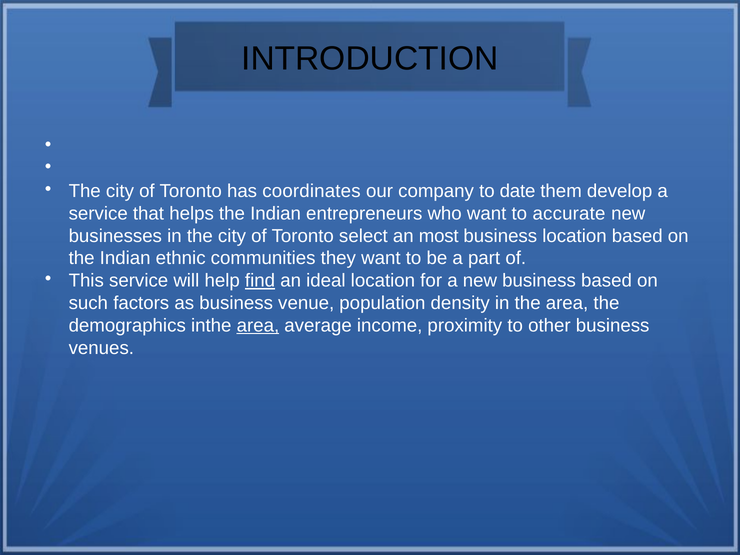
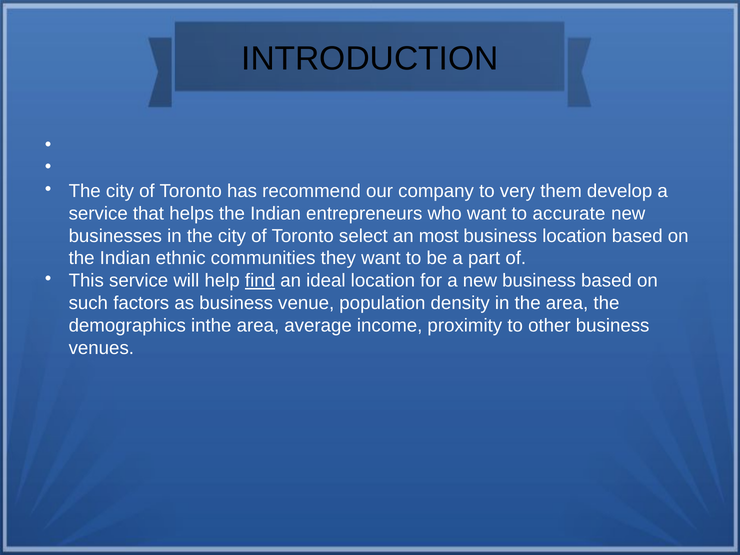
coordinates: coordinates -> recommend
date: date -> very
area at (258, 325) underline: present -> none
